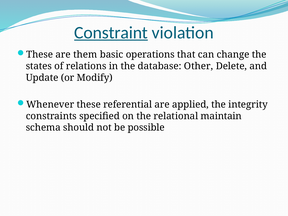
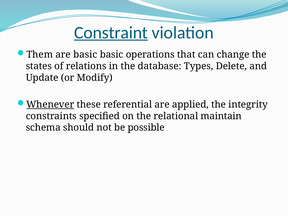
These at (40, 55): These -> Them
are them: them -> basic
Other: Other -> Types
Whenever underline: none -> present
